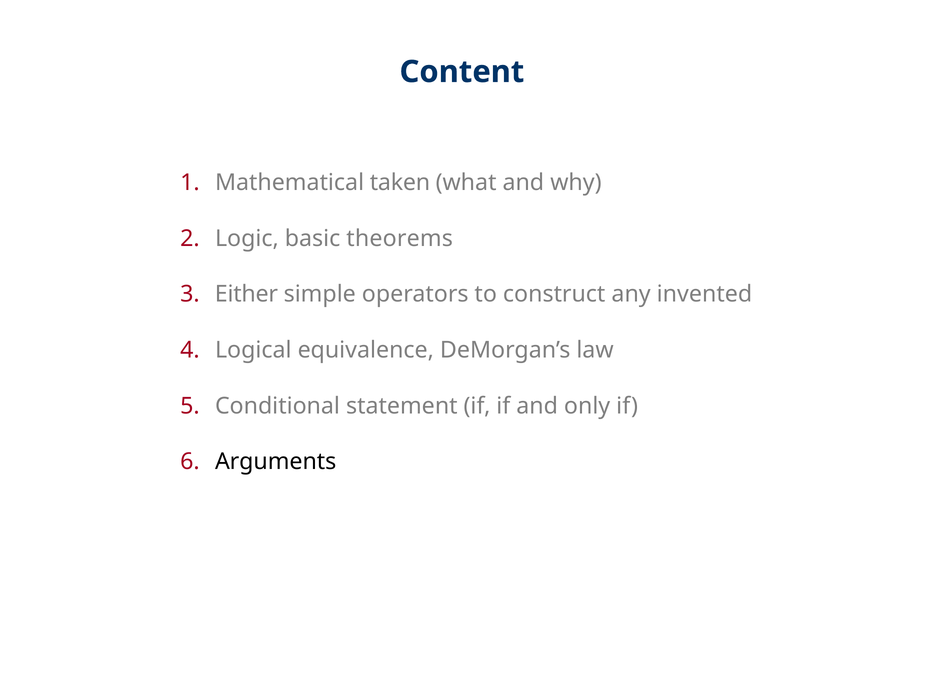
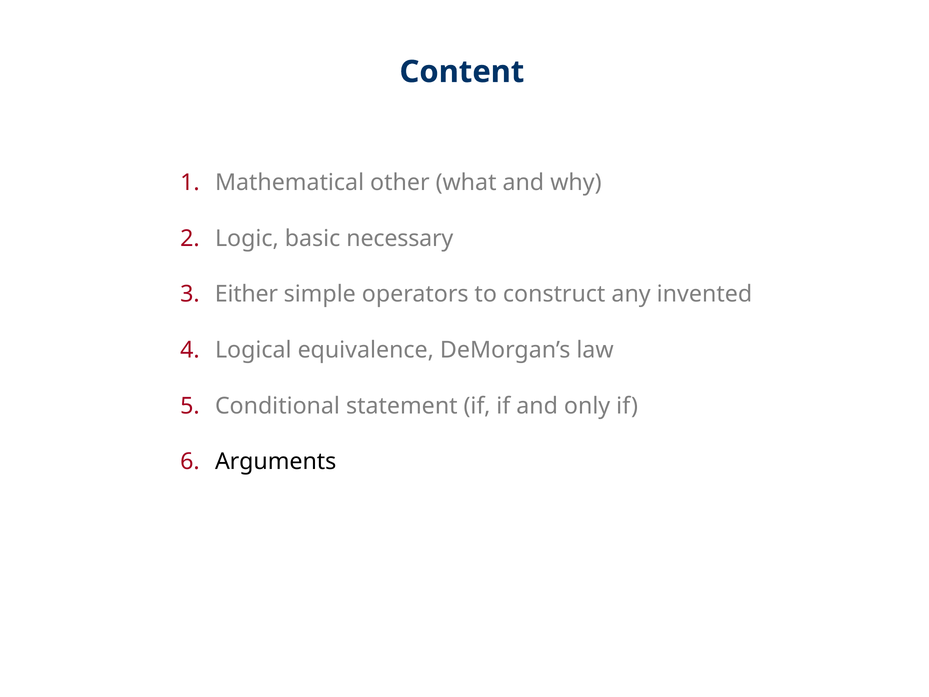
taken: taken -> other
theorems: theorems -> necessary
